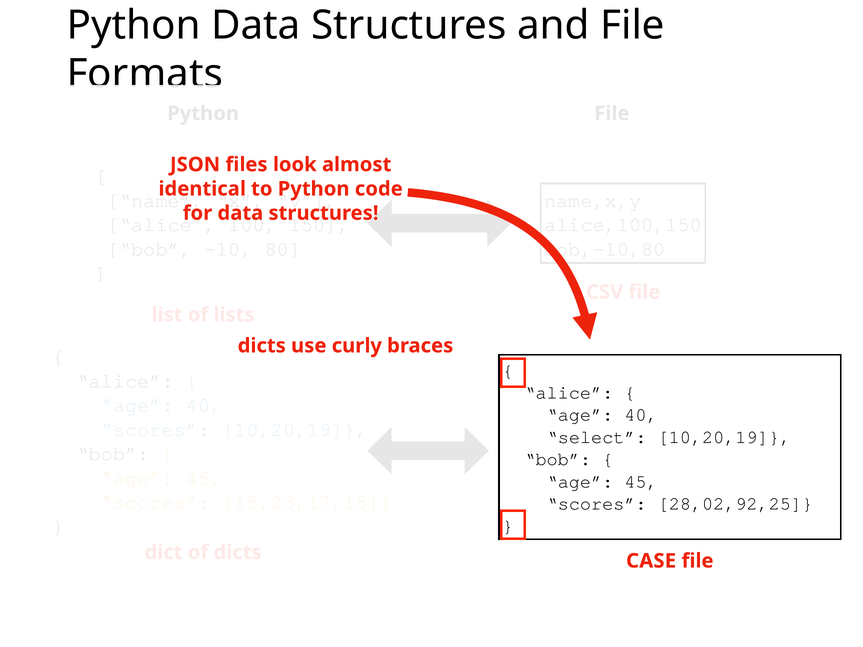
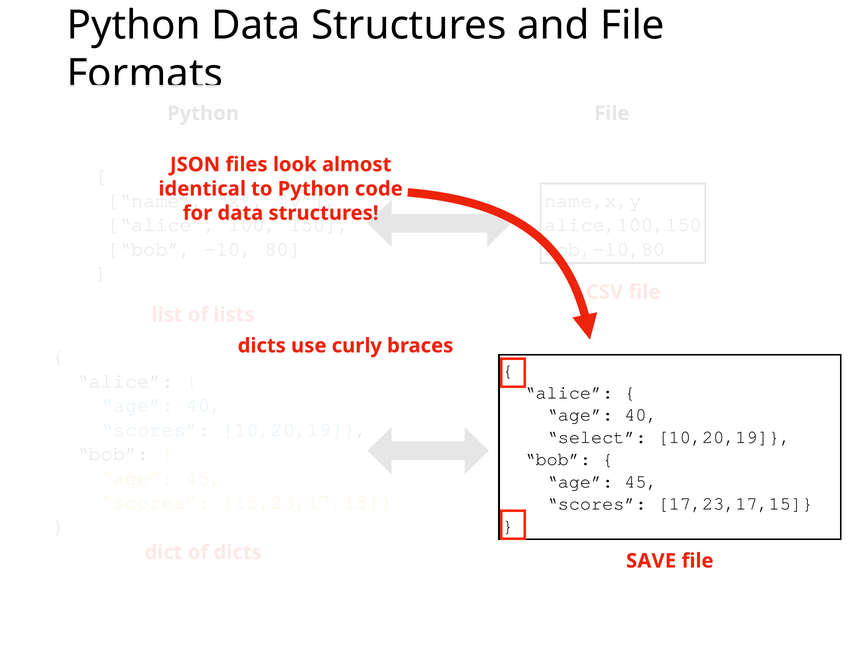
28,02,92,25: 28,02,92,25 -> 17,23,17,15
CASE: CASE -> SAVE
